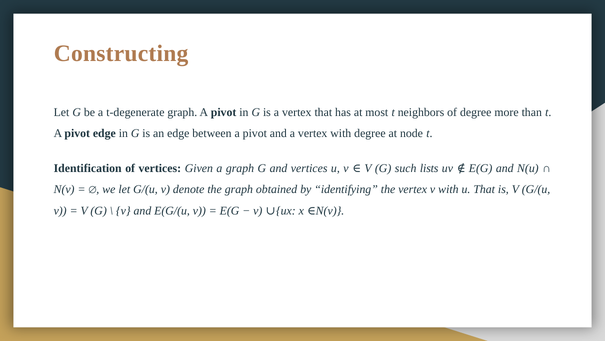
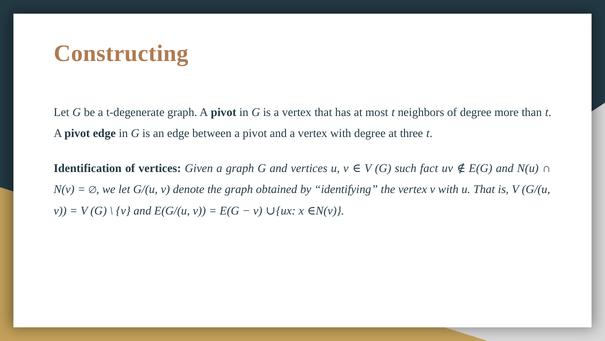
node: node -> three
lists: lists -> fact
